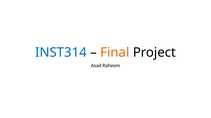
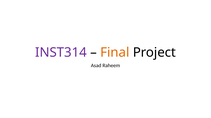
INST314 colour: blue -> purple
